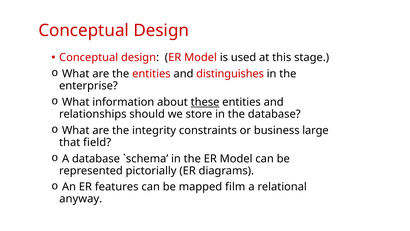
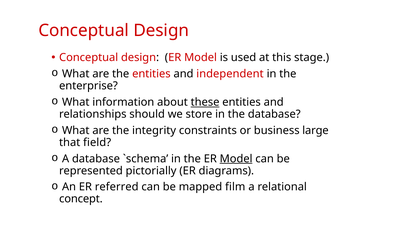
distinguishes: distinguishes -> independent
Model at (236, 158) underline: none -> present
features: features -> referred
anyway: anyway -> concept
